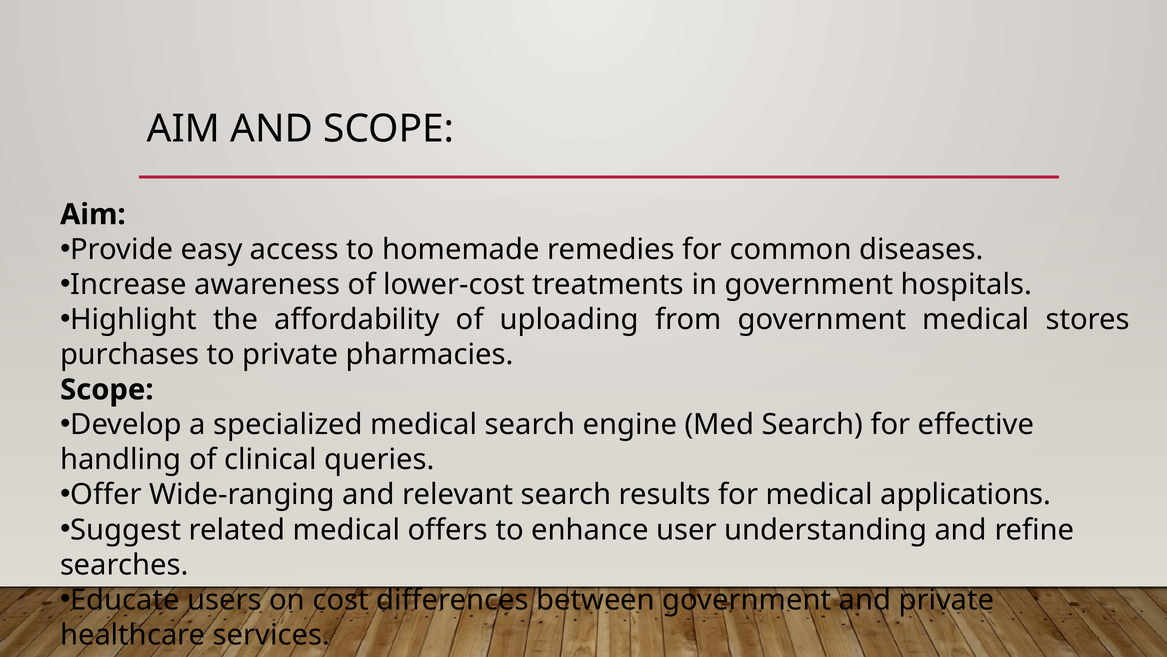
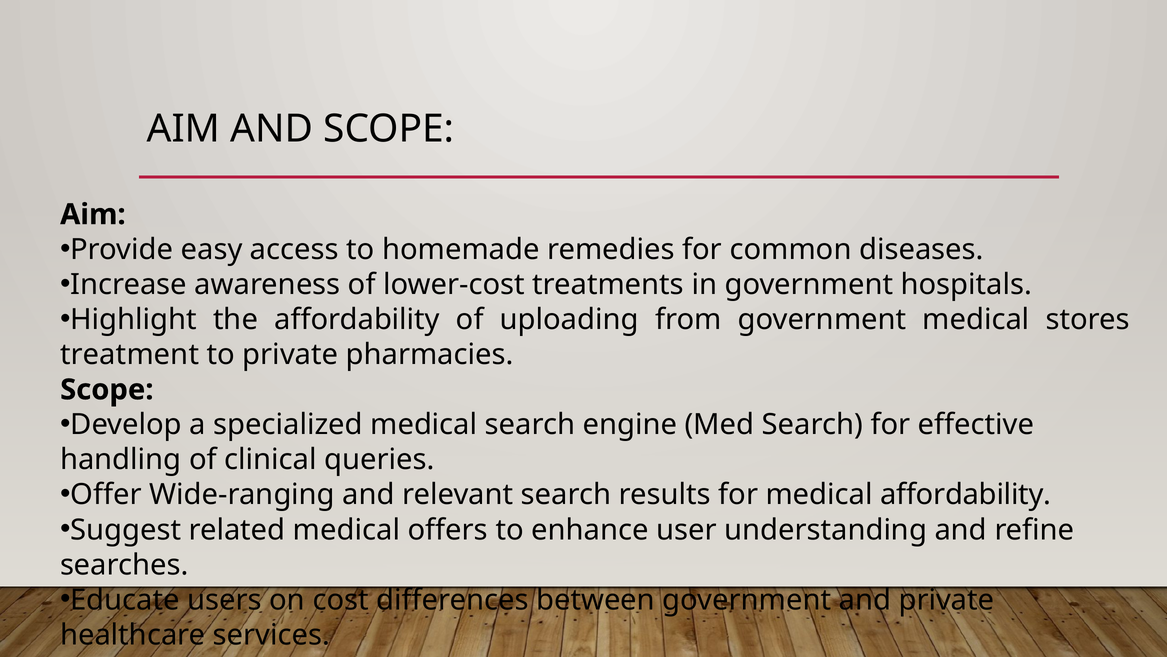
purchases: purchases -> treatment
medical applications: applications -> affordability
